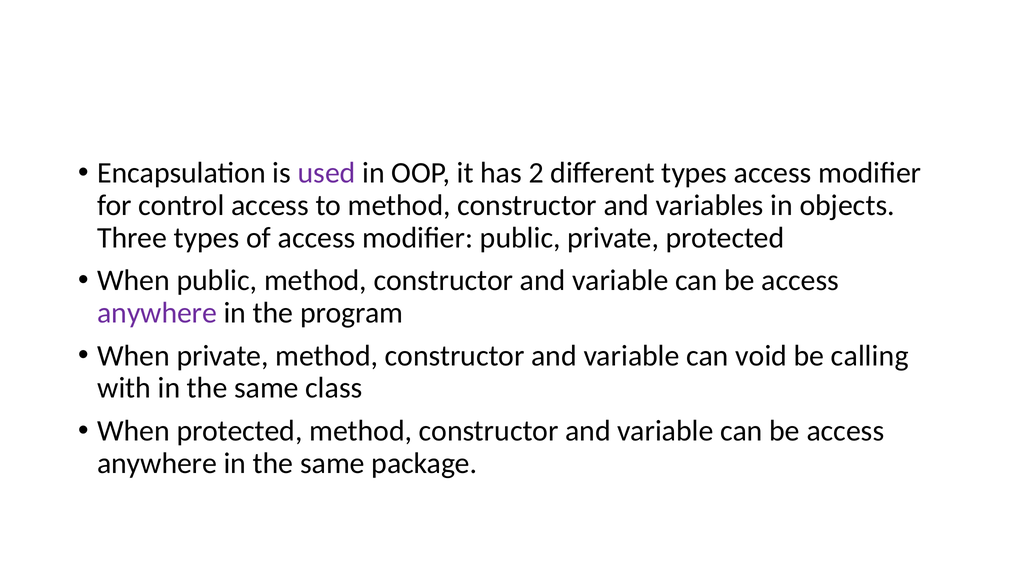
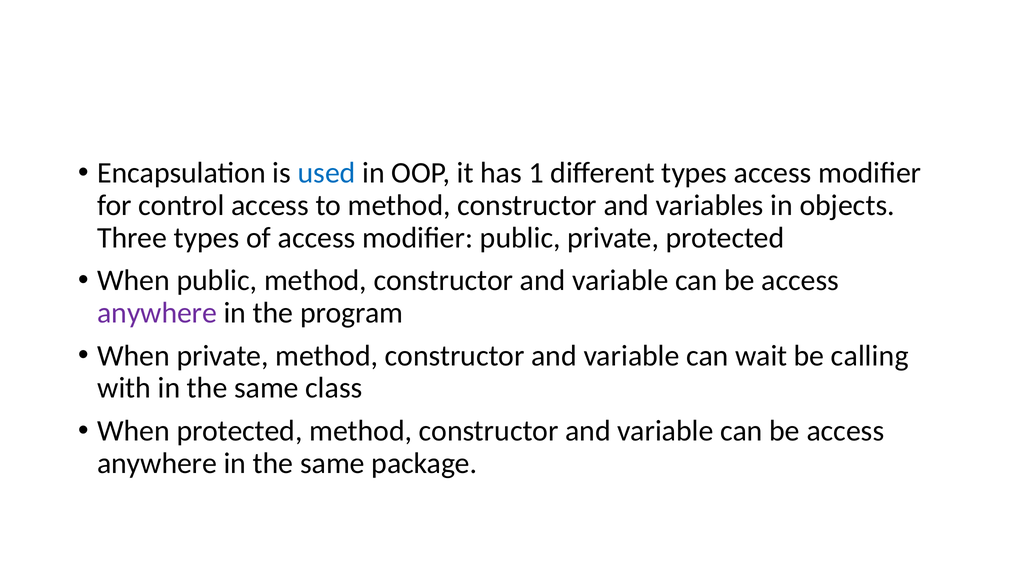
used colour: purple -> blue
2: 2 -> 1
void: void -> wait
